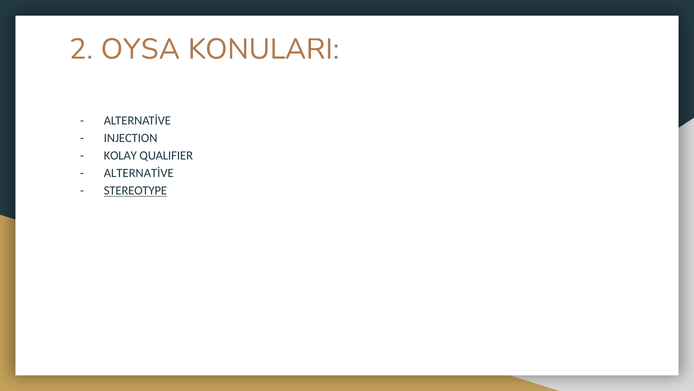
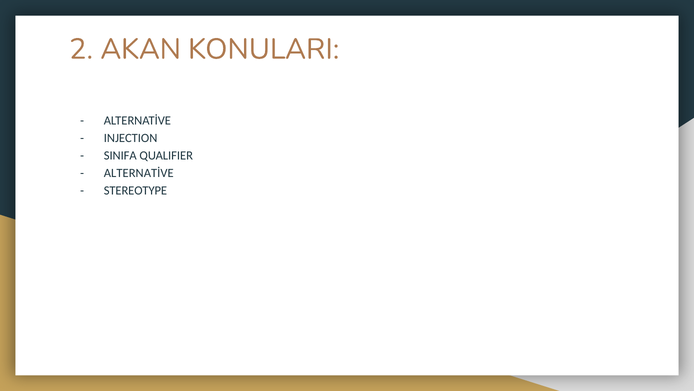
OYSA: OYSA -> AKAN
KOLAY: KOLAY -> SINIFA
STEREOTYPE underline: present -> none
